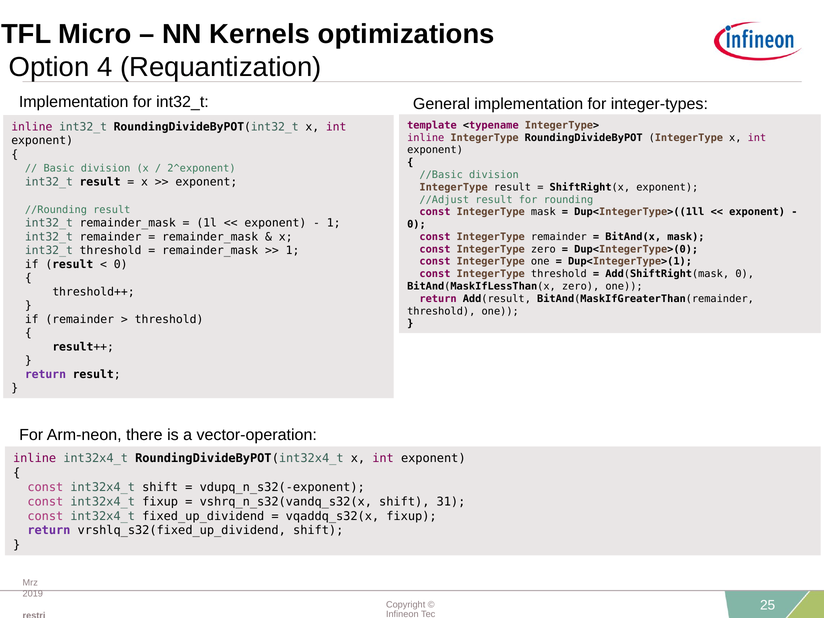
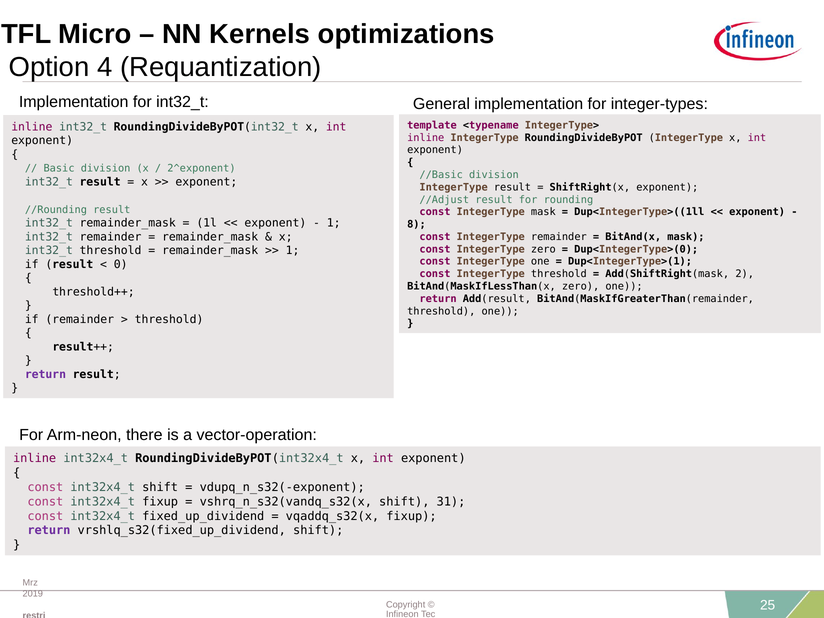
0 at (416, 224): 0 -> 8
Add(ShiftRight(mask 0: 0 -> 2
